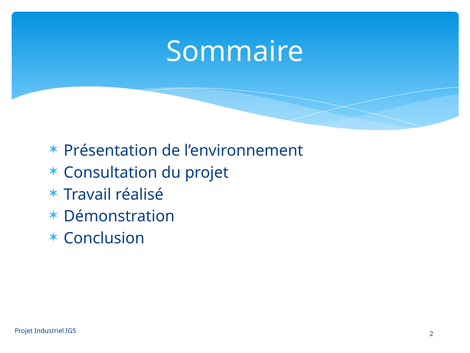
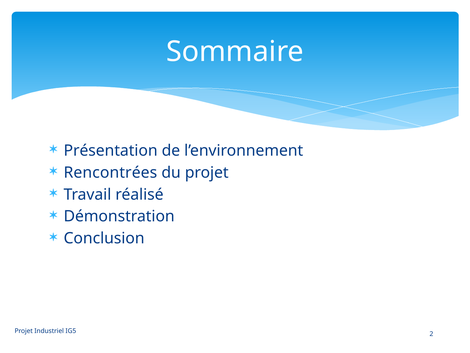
Consultation: Consultation -> Rencontrées
